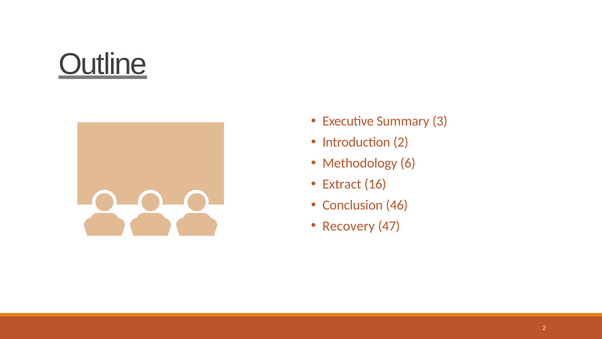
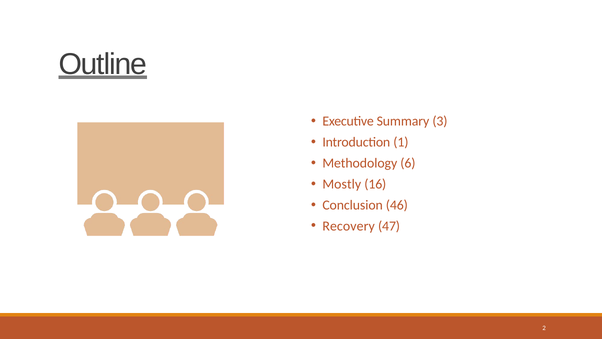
Introduction 2: 2 -> 1
Extract: Extract -> Mostly
